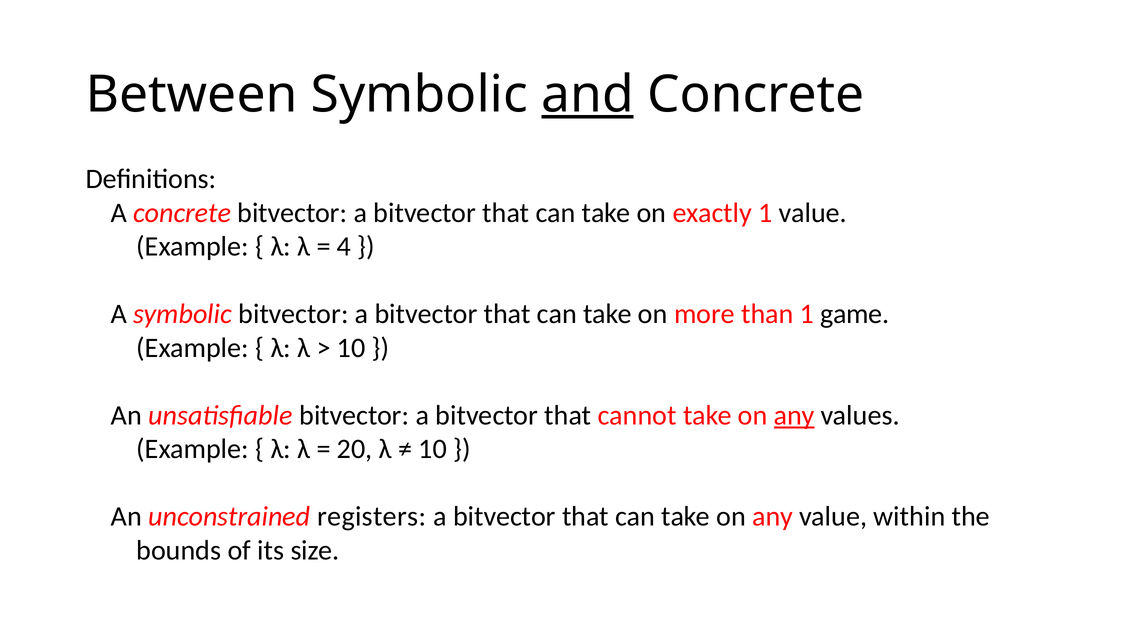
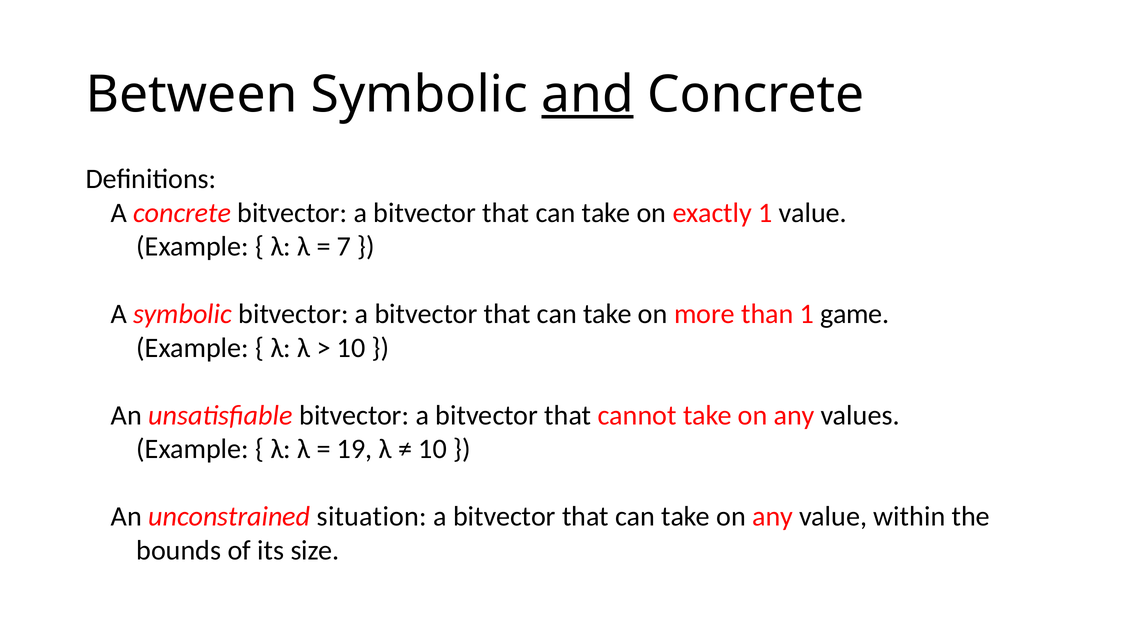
4: 4 -> 7
any at (794, 415) underline: present -> none
20: 20 -> 19
registers: registers -> situation
